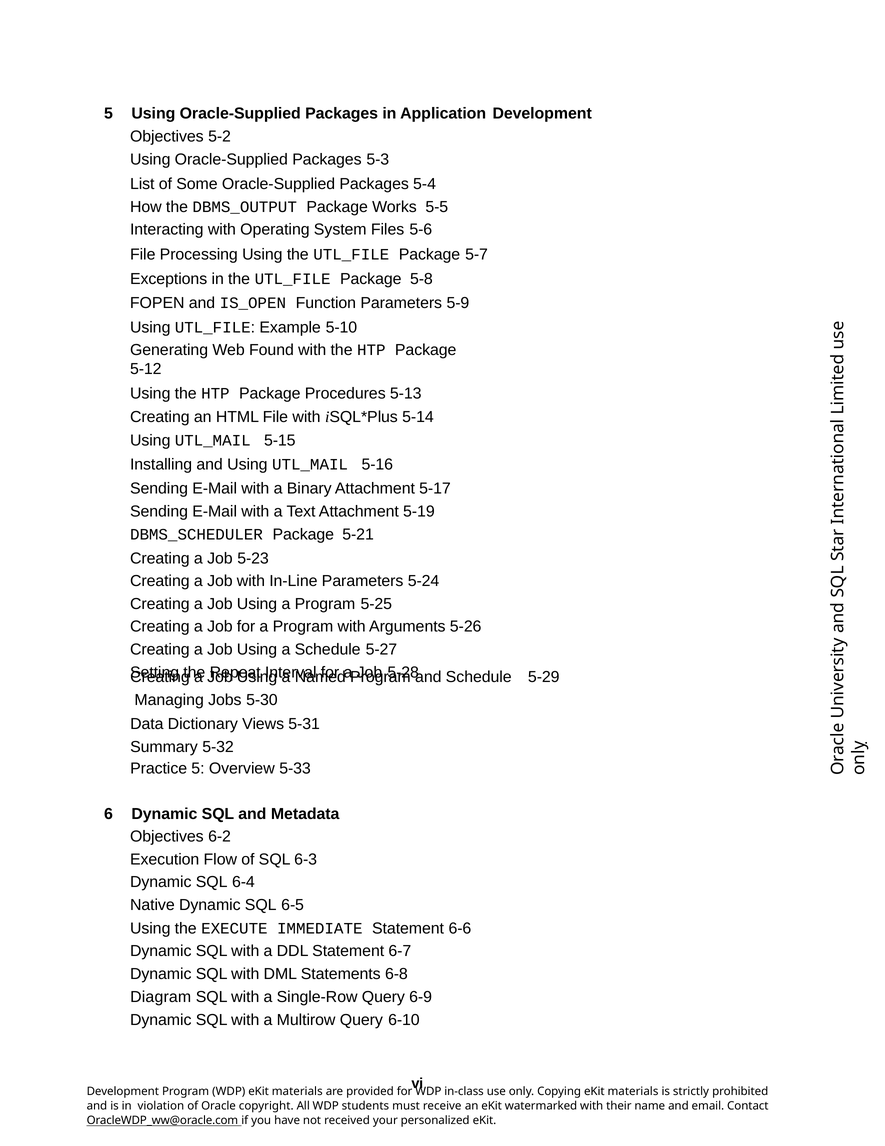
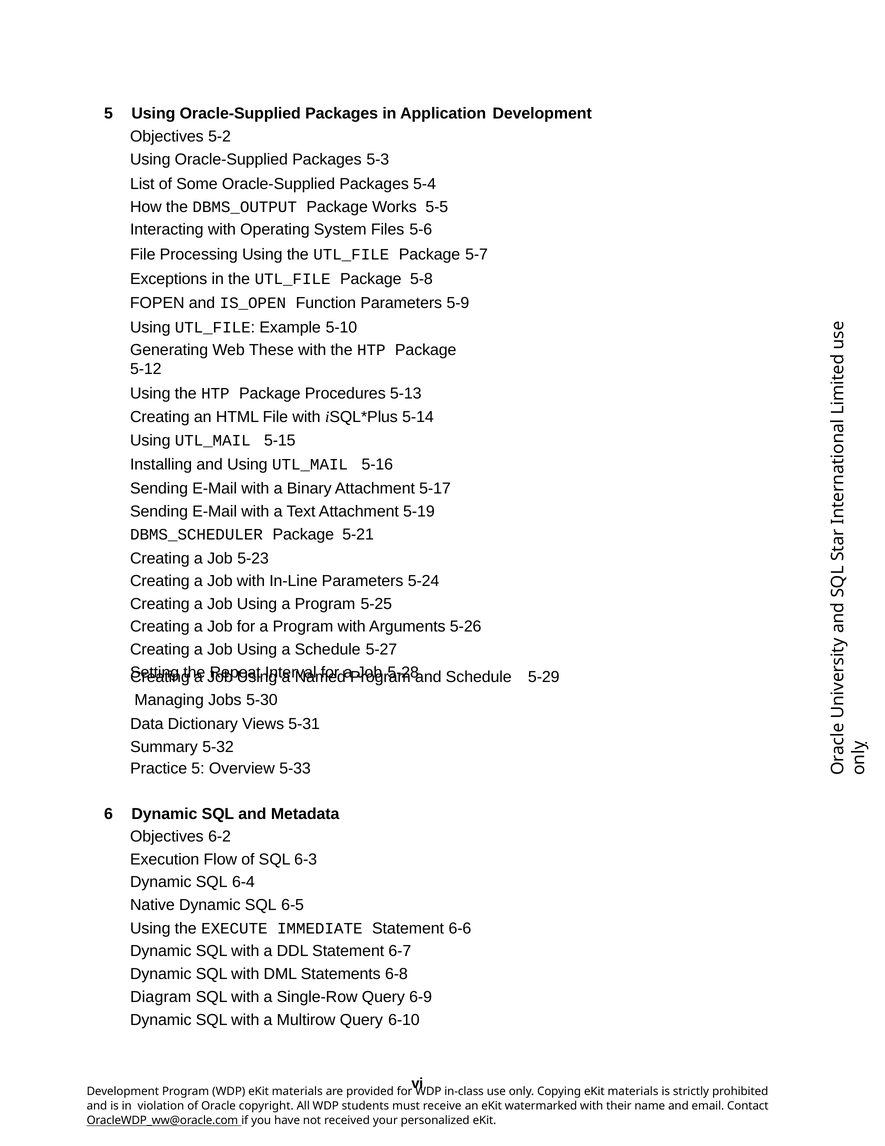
Found: Found -> These
